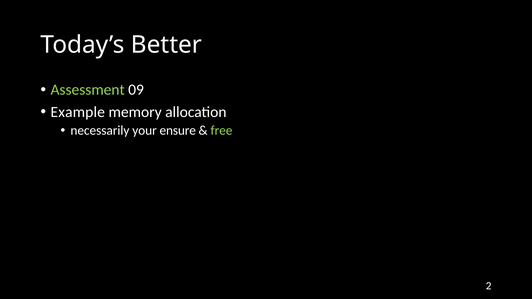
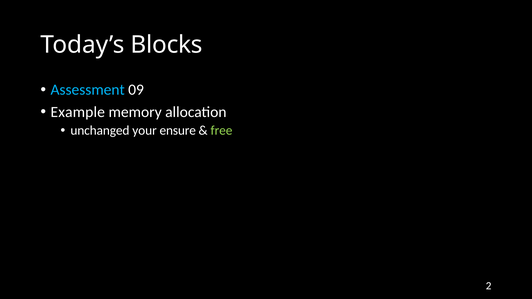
Better: Better -> Blocks
Assessment colour: light green -> light blue
necessarily: necessarily -> unchanged
